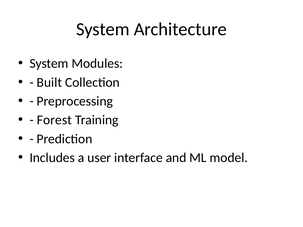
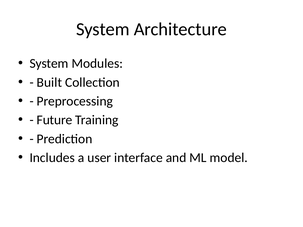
Forest: Forest -> Future
